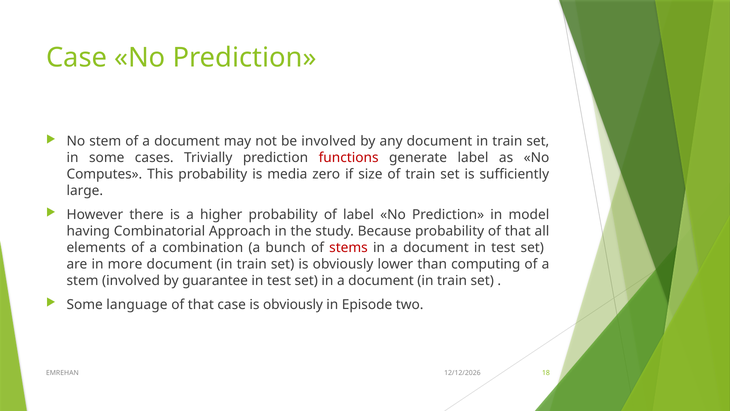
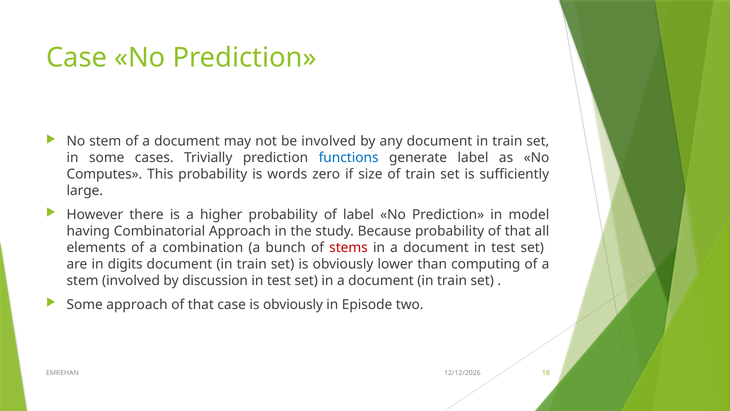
functions colour: red -> blue
media: media -> words
more: more -> digits
guarantee: guarantee -> discussion
Some language: language -> approach
